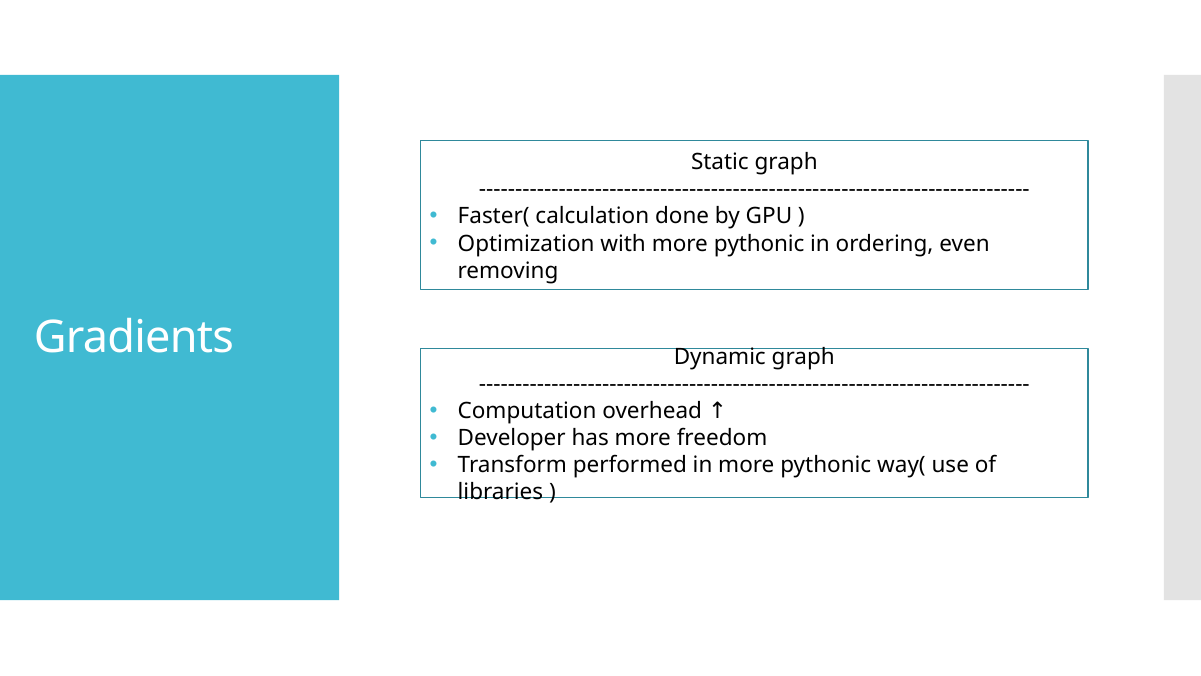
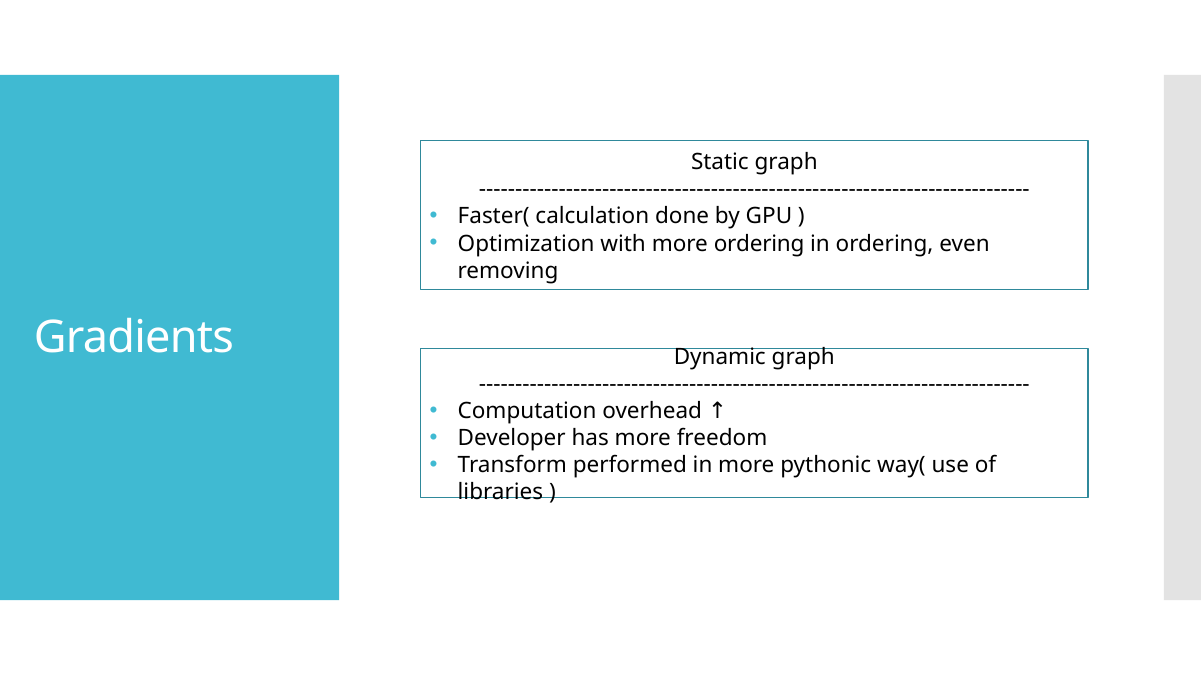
with more pythonic: pythonic -> ordering
